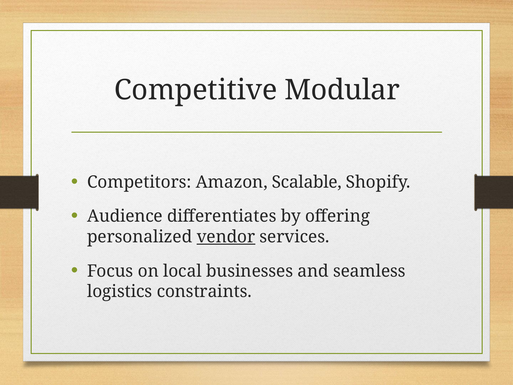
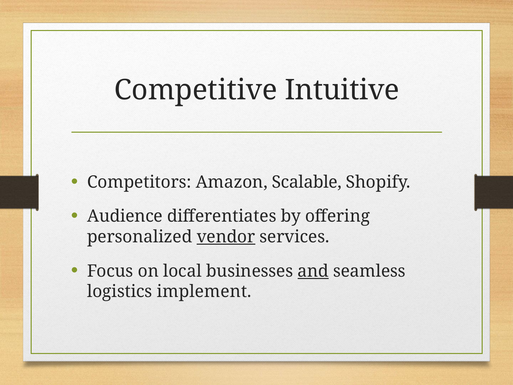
Modular: Modular -> Intuitive
and underline: none -> present
constraints: constraints -> implement
